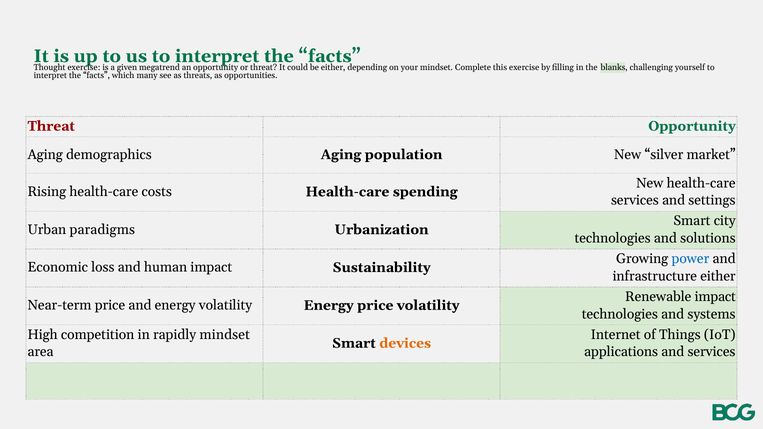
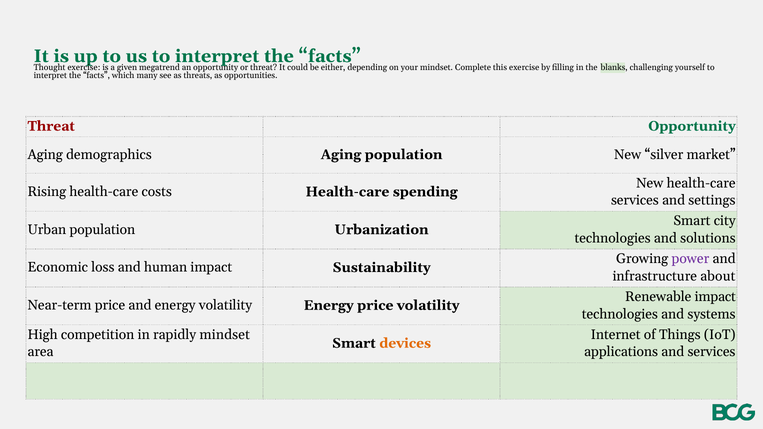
Urban paradigms: paradigms -> population
power colour: blue -> purple
infrastructure either: either -> about
